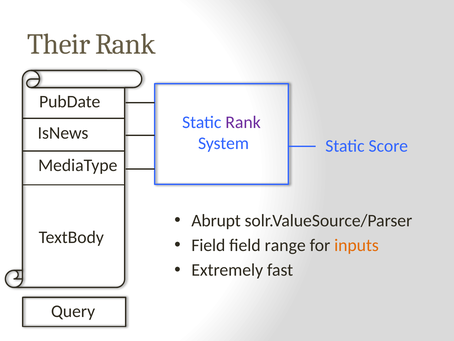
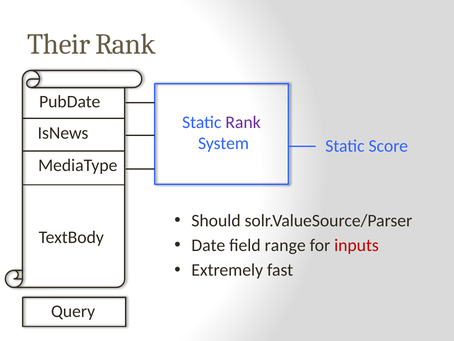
Abrupt: Abrupt -> Should
Field at (208, 245): Field -> Date
inputs colour: orange -> red
